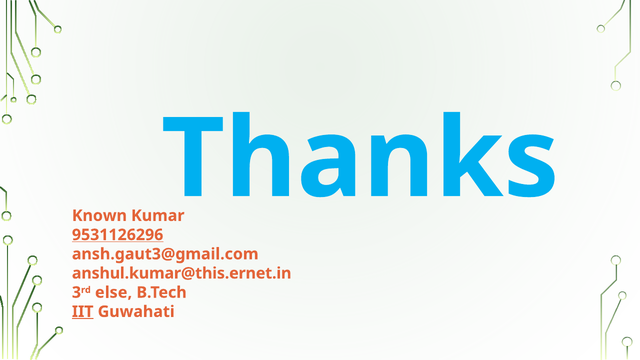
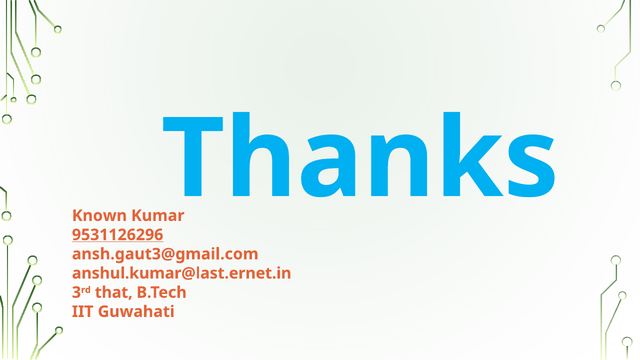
anshul.kumar@this.ernet.in: anshul.kumar@this.ernet.in -> anshul.kumar@last.ernet.in
else: else -> that
IIT underline: present -> none
